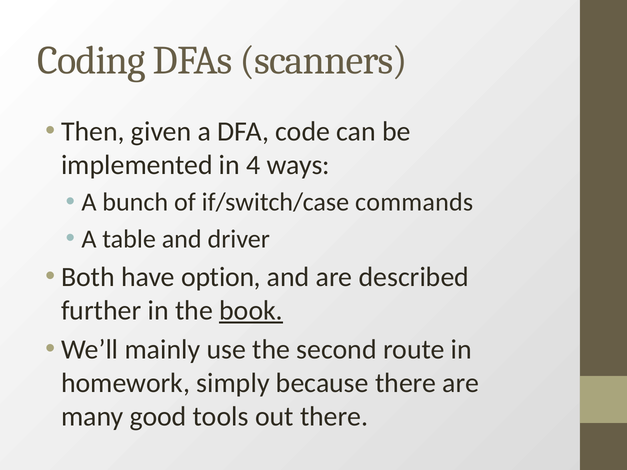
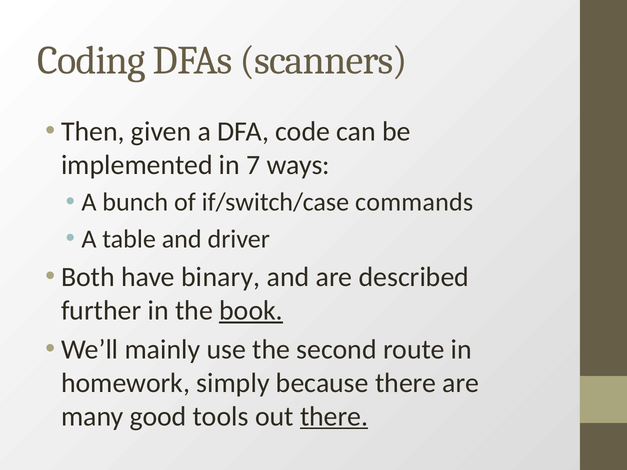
4: 4 -> 7
option: option -> binary
there at (334, 417) underline: none -> present
